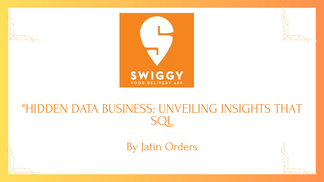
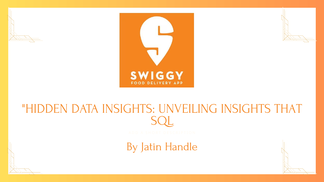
DATA BUSINESS: BUSINESS -> INSIGHTS
Orders: Orders -> Handle
